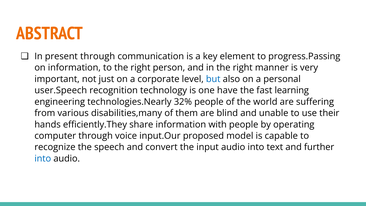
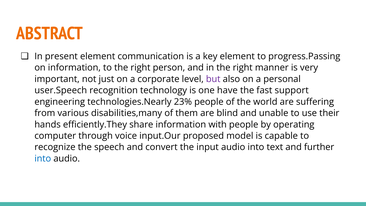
present through: through -> element
but colour: blue -> purple
learning: learning -> support
32%: 32% -> 23%
